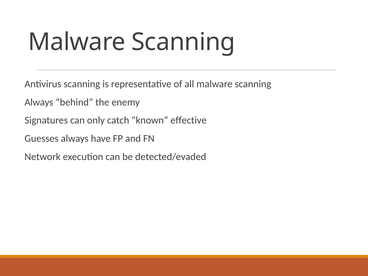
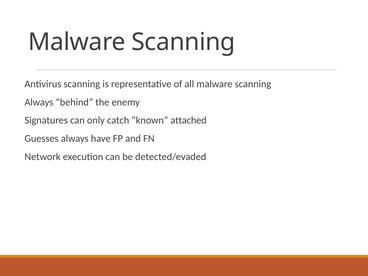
effective: effective -> attached
